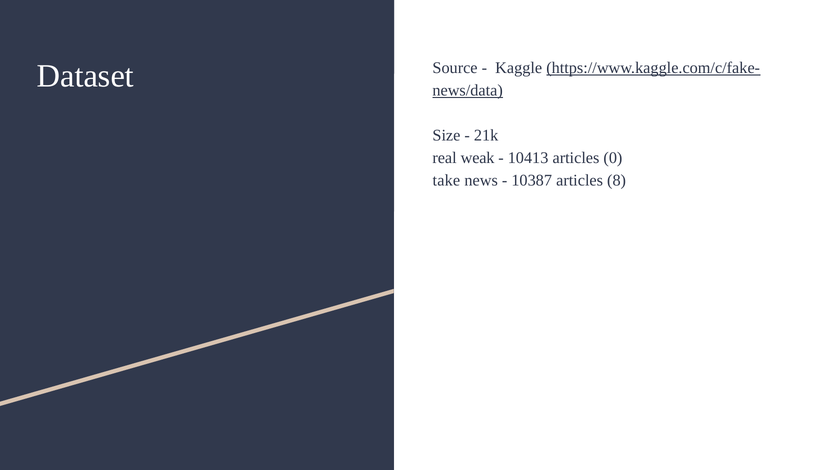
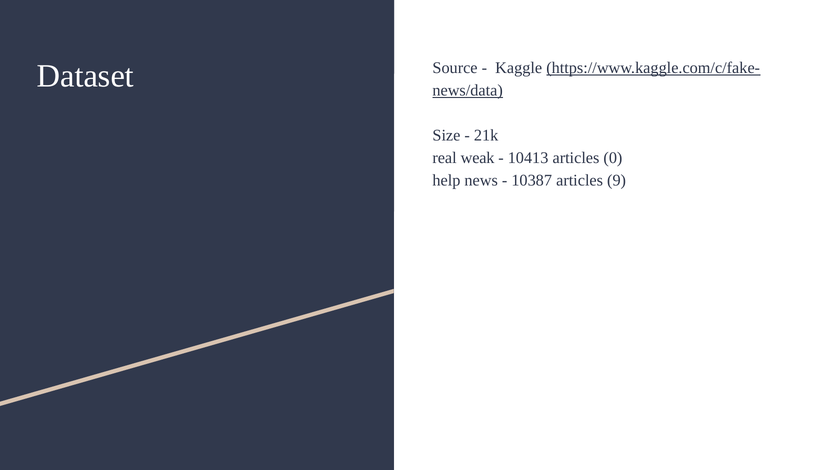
take: take -> help
8: 8 -> 9
